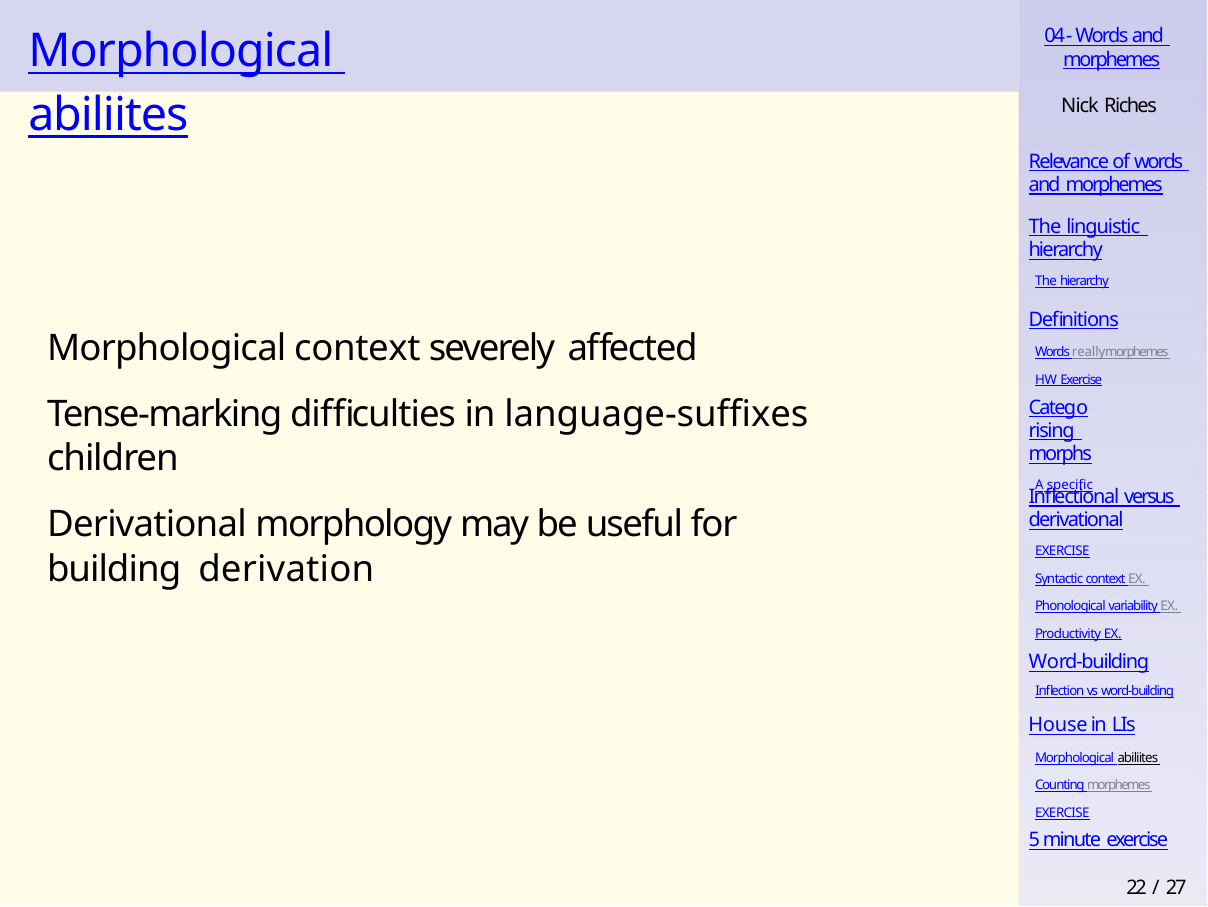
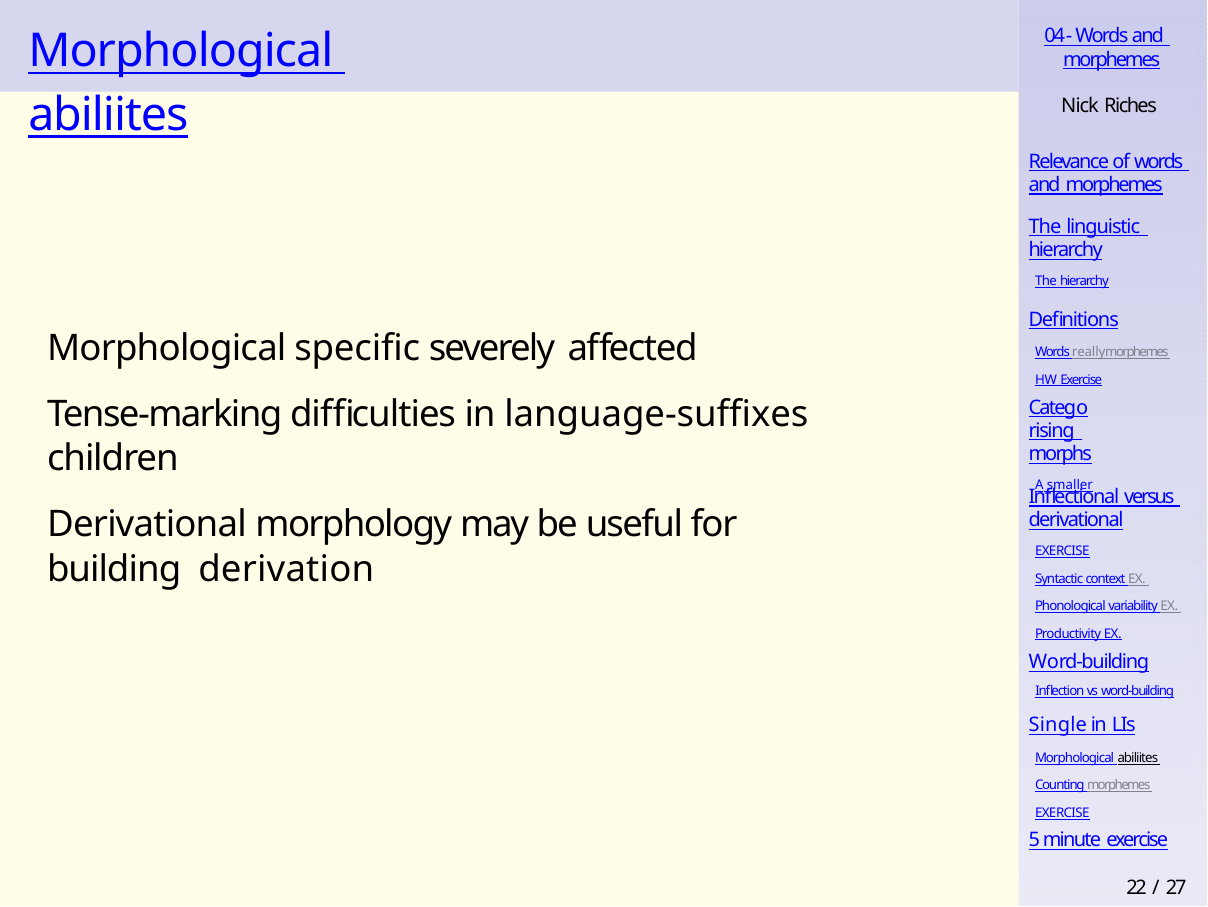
Morphological context: context -> specific
specific: specific -> smaller
House: House -> Single
